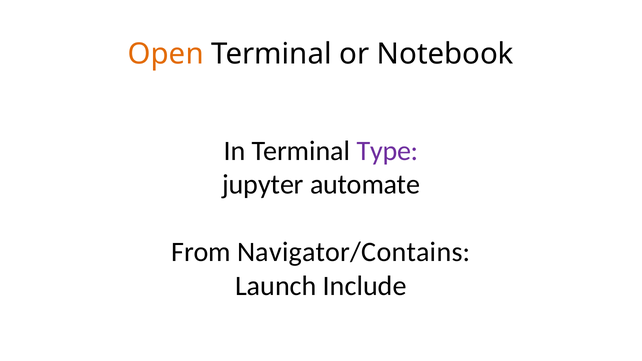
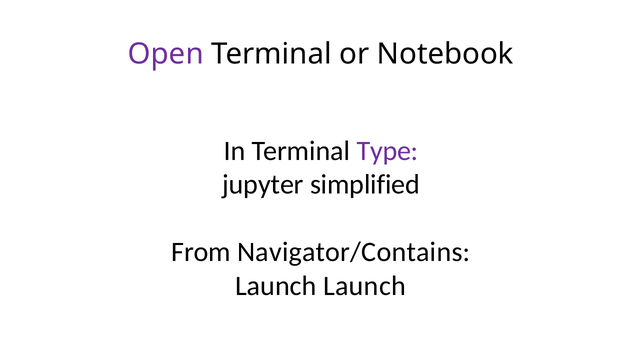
Open colour: orange -> purple
automate: automate -> simplified
Launch Include: Include -> Launch
